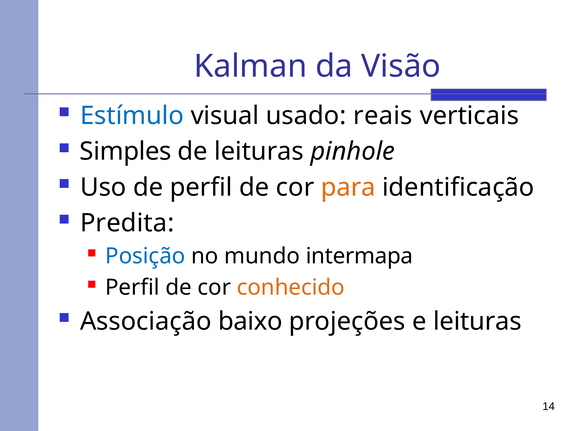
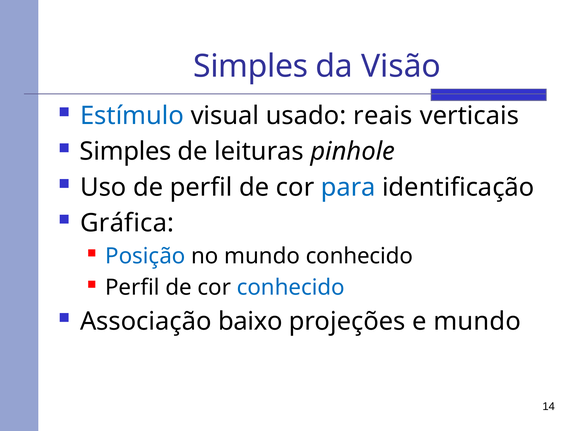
Kalman at (250, 66): Kalman -> Simples
para colour: orange -> blue
Predita: Predita -> Gráfica
mundo intermapa: intermapa -> conhecido
conhecido at (291, 288) colour: orange -> blue
e leituras: leituras -> mundo
